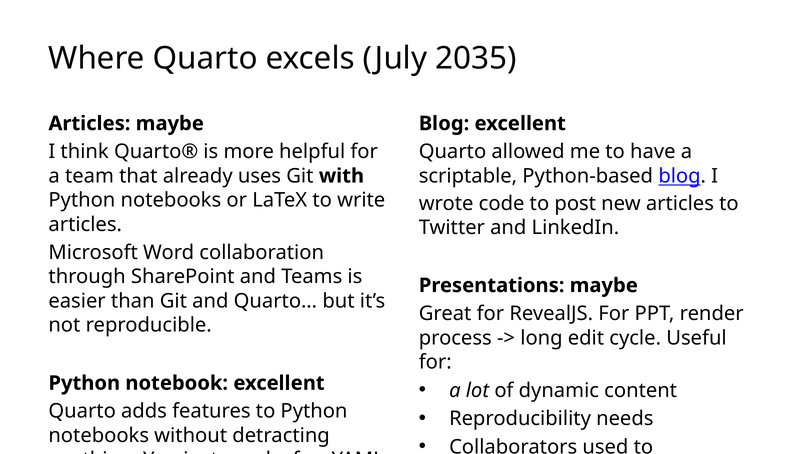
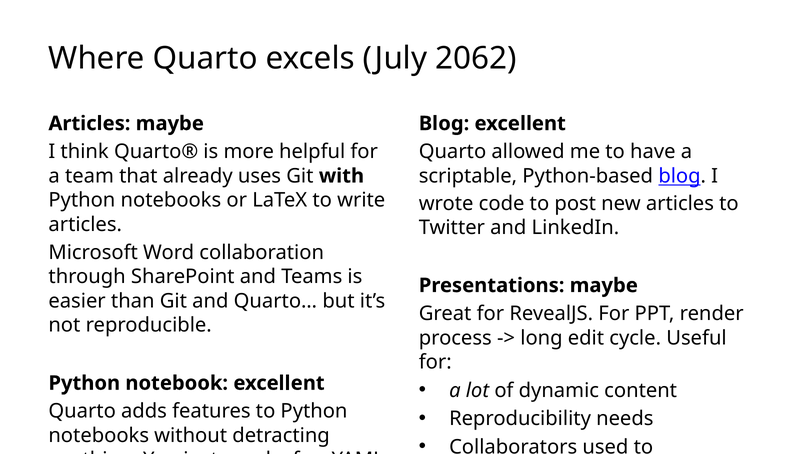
2035: 2035 -> 2062
